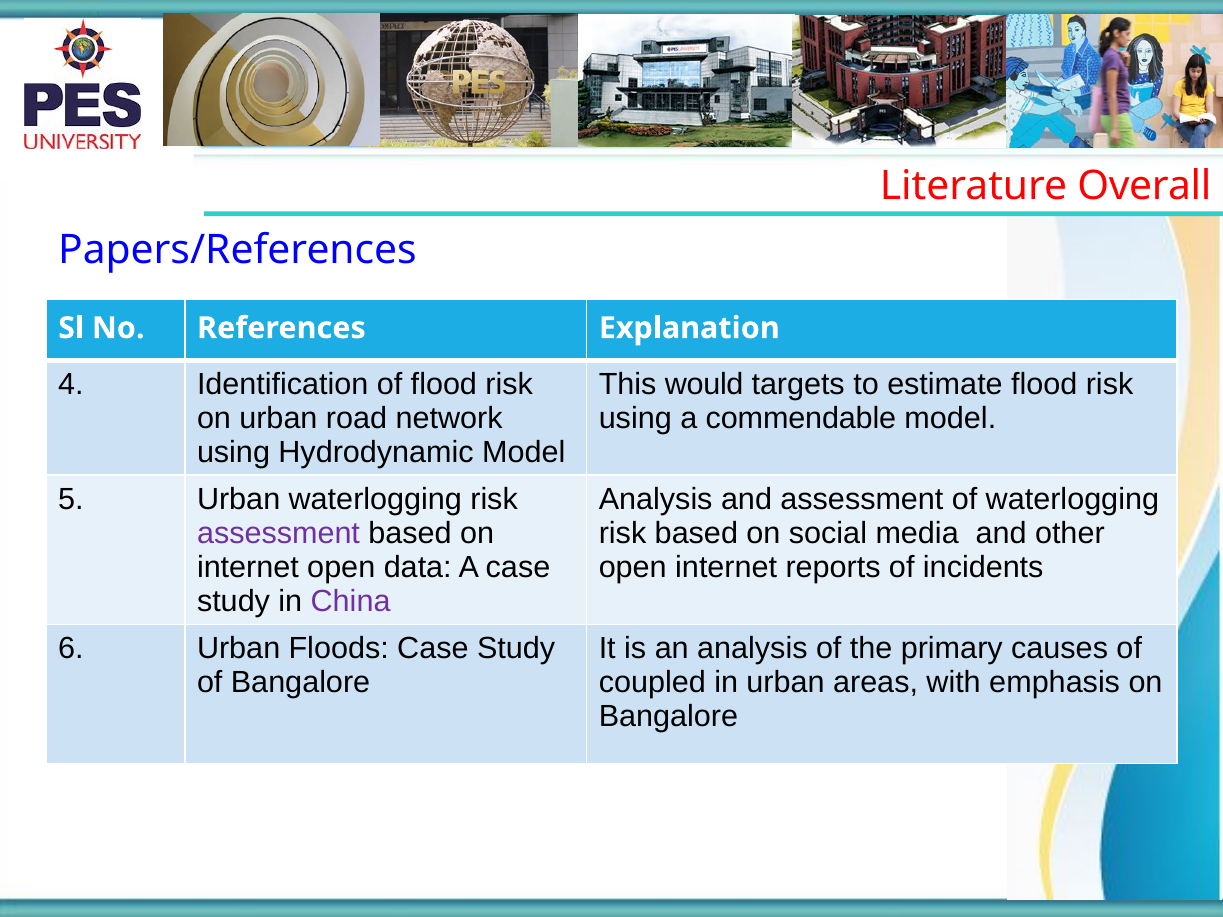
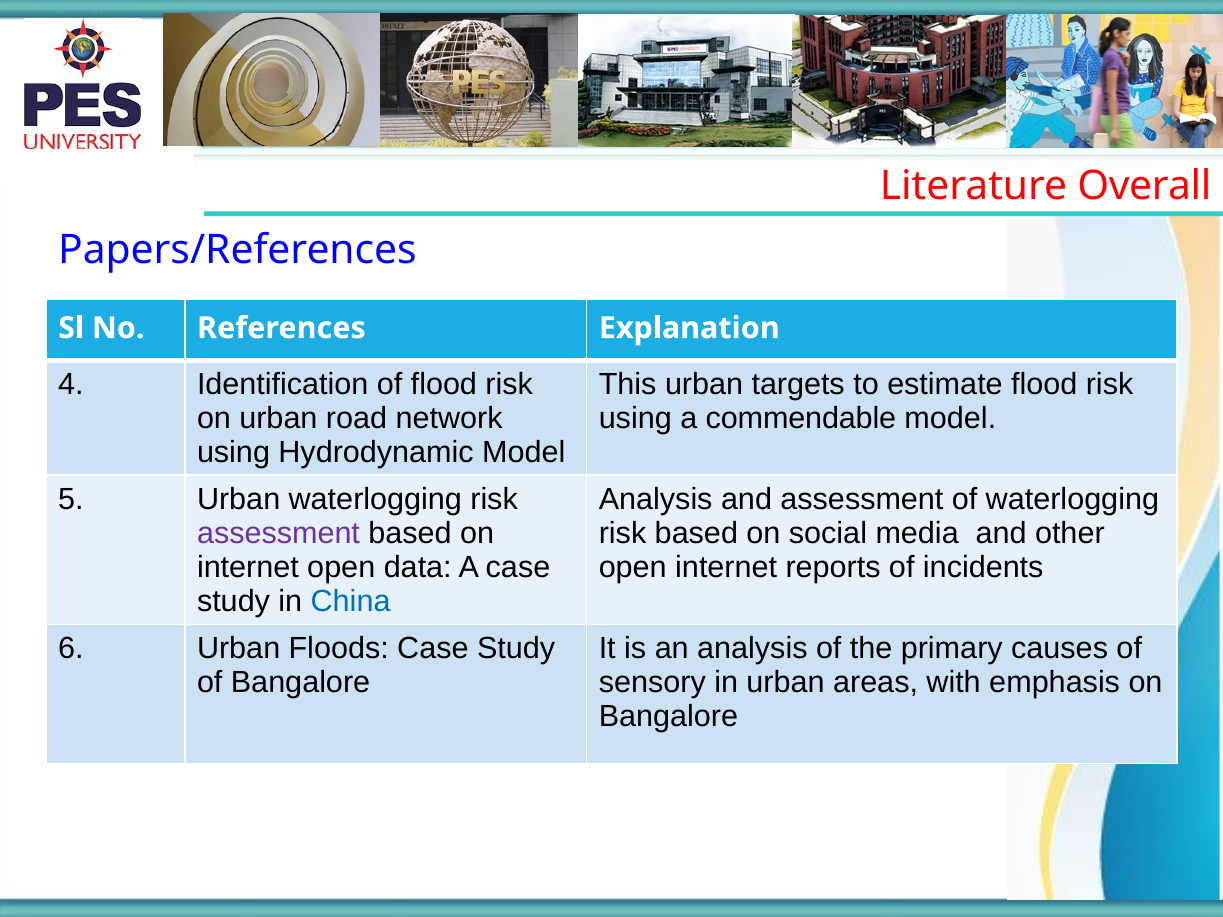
This would: would -> urban
China colour: purple -> blue
coupled: coupled -> sensory
